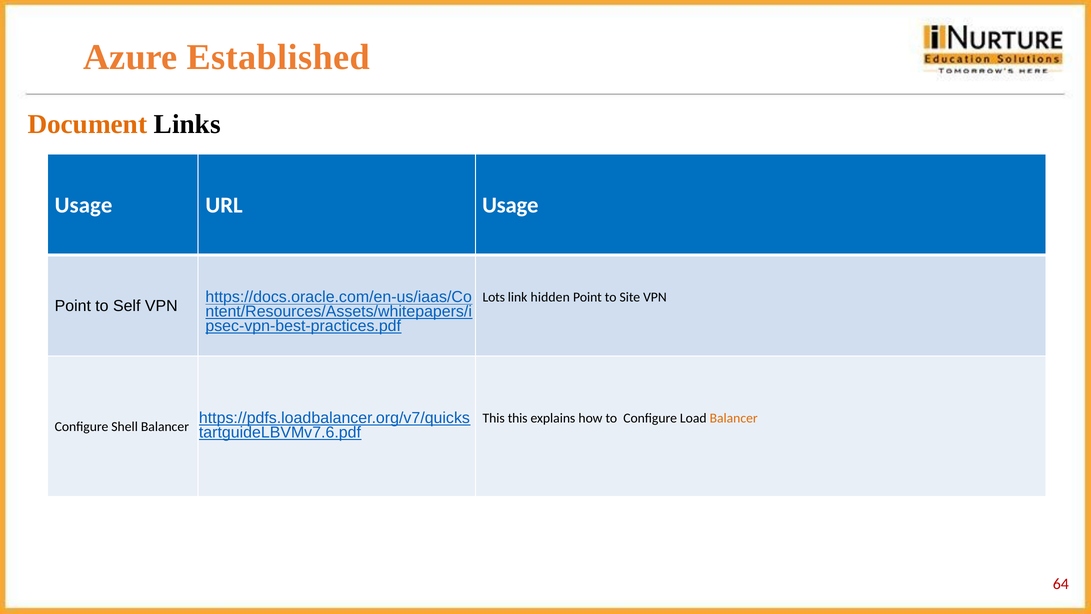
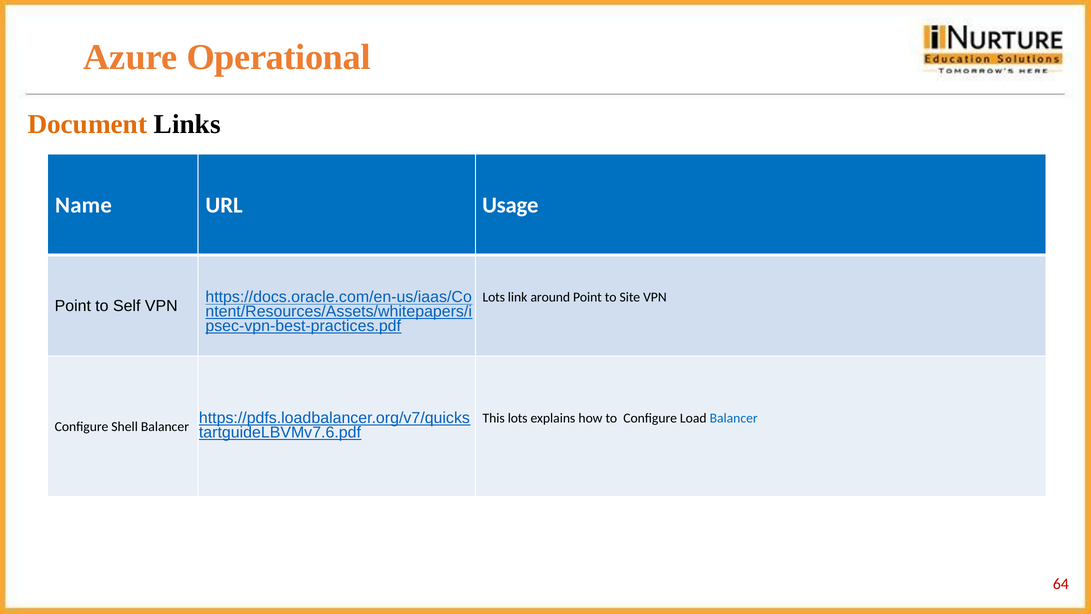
Established: Established -> Operational
Usage at (84, 205): Usage -> Name
hidden: hidden -> around
This this: this -> lots
Balancer at (734, 418) colour: orange -> blue
